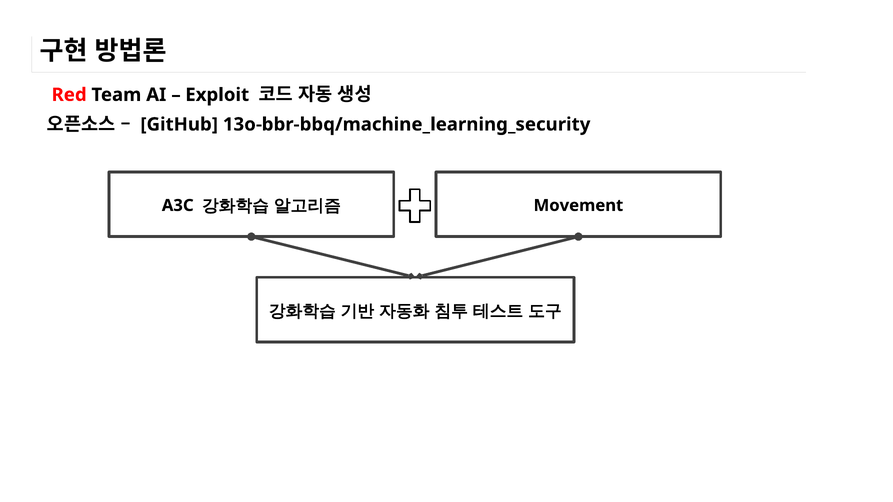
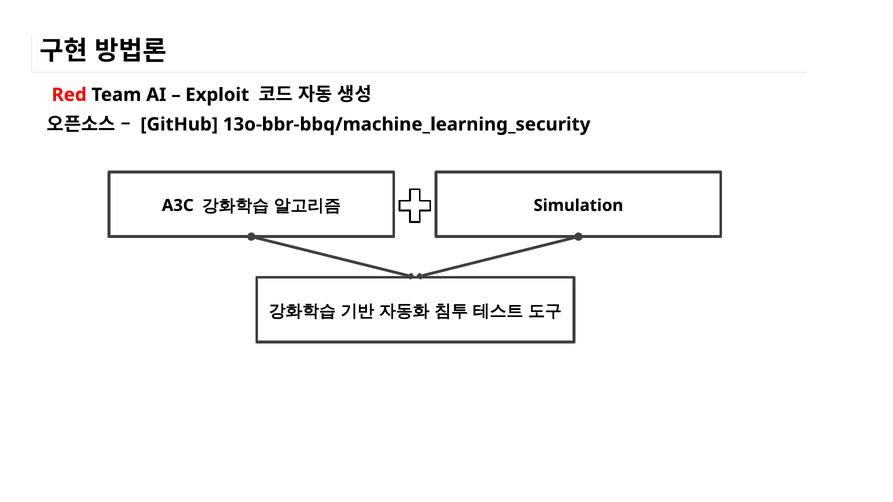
Movement: Movement -> Simulation
